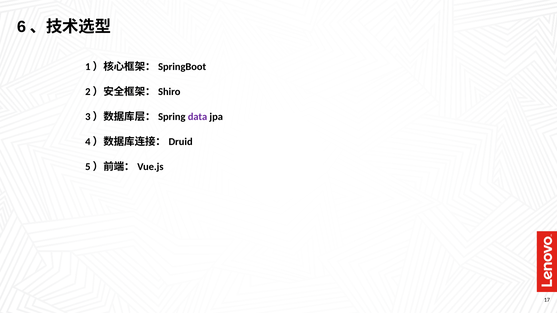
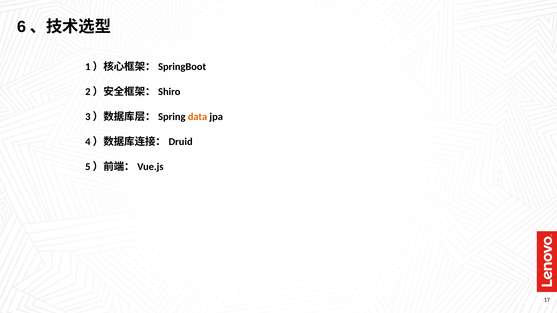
data colour: purple -> orange
